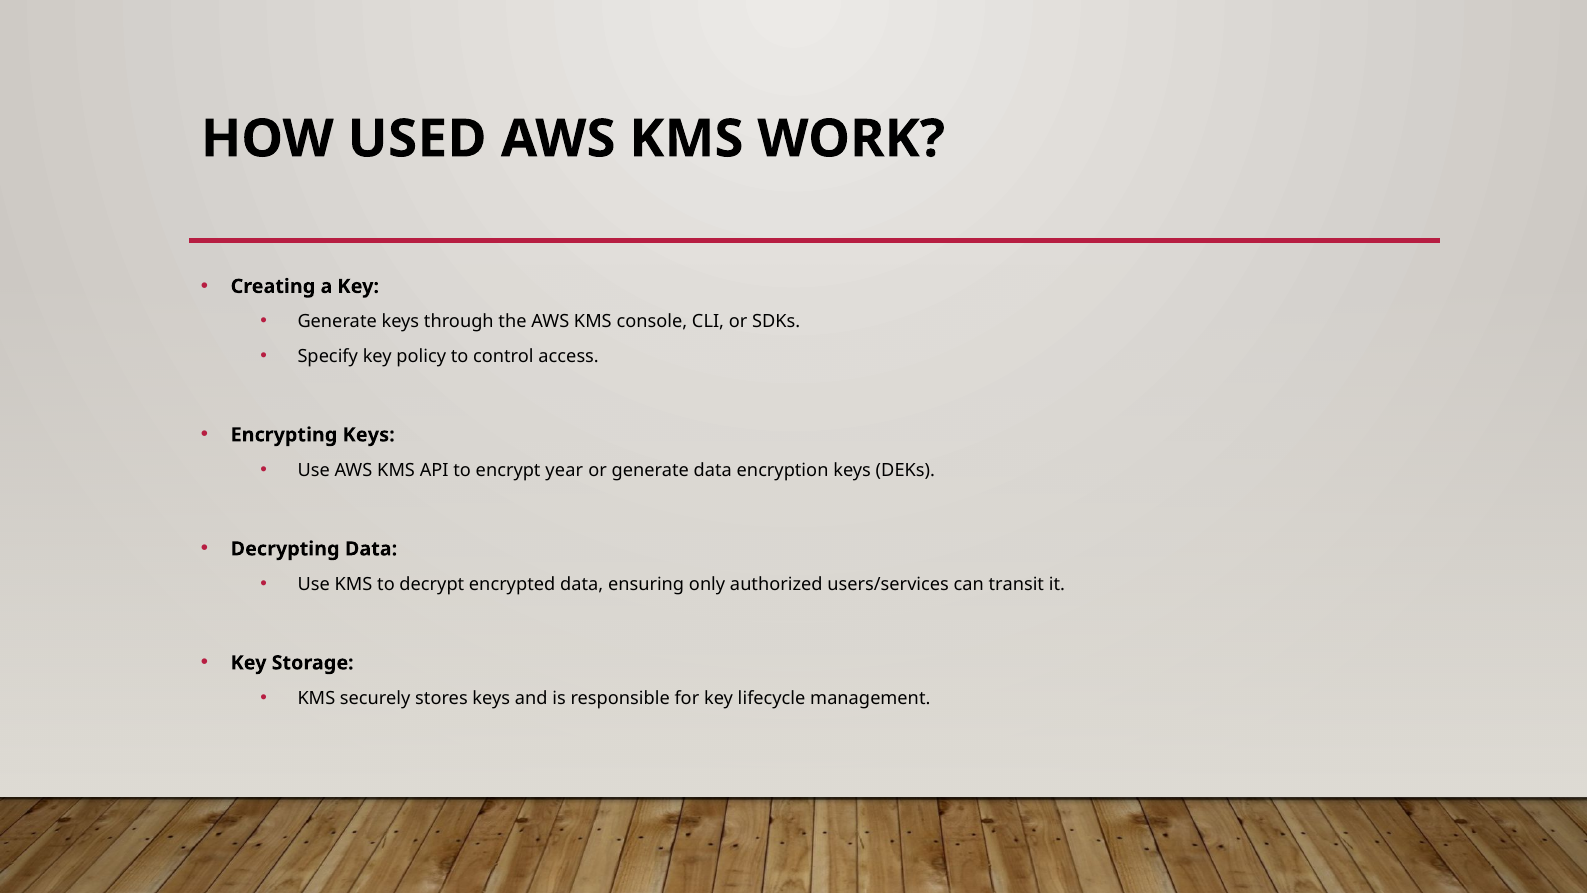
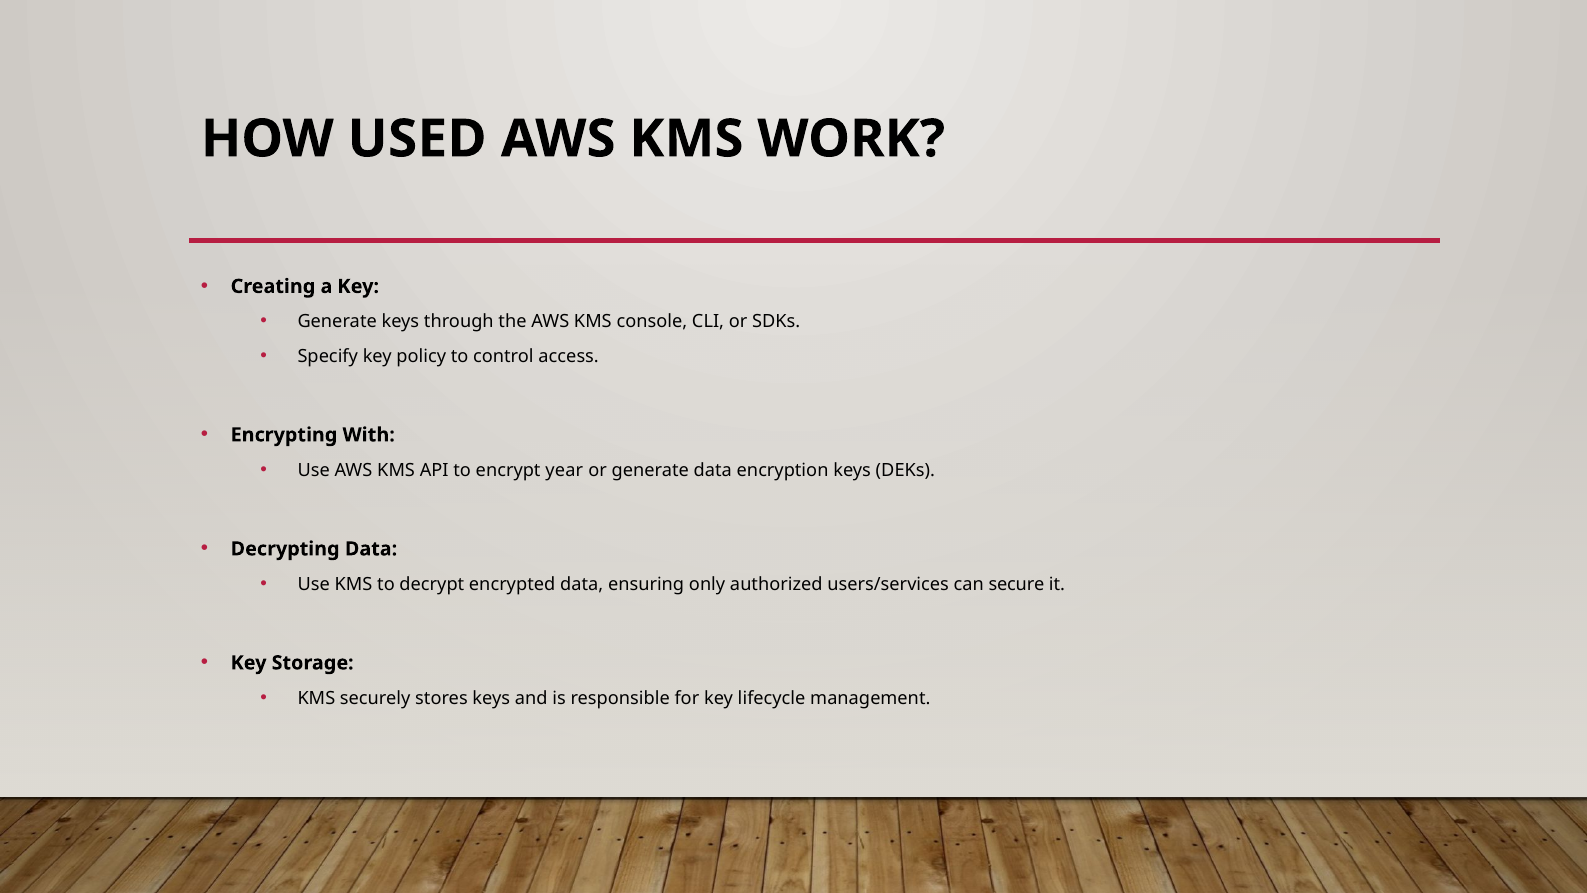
Encrypting Keys: Keys -> With
transit: transit -> secure
